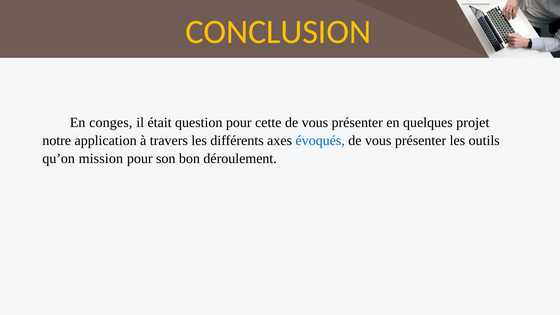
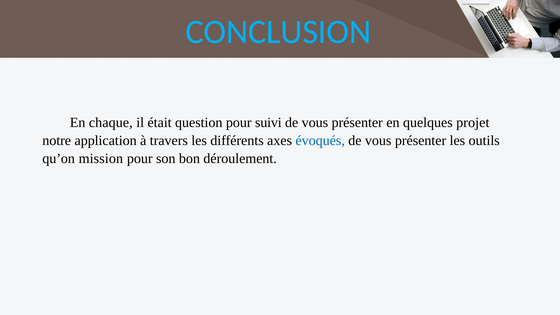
CONCLUSION colour: yellow -> light blue
conges: conges -> chaque
cette: cette -> suivi
